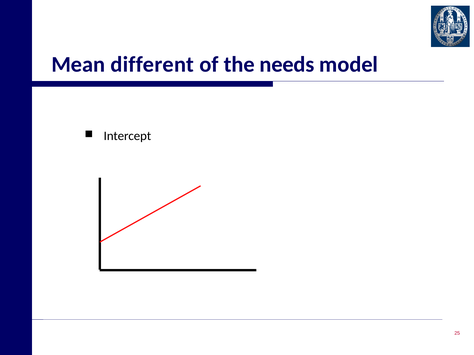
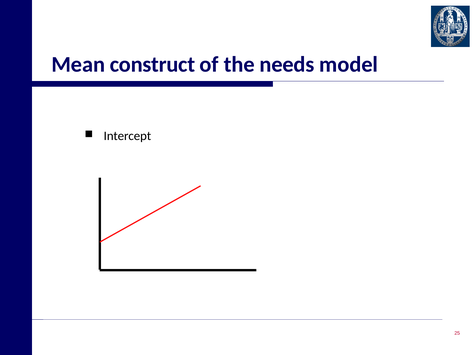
different: different -> construct
